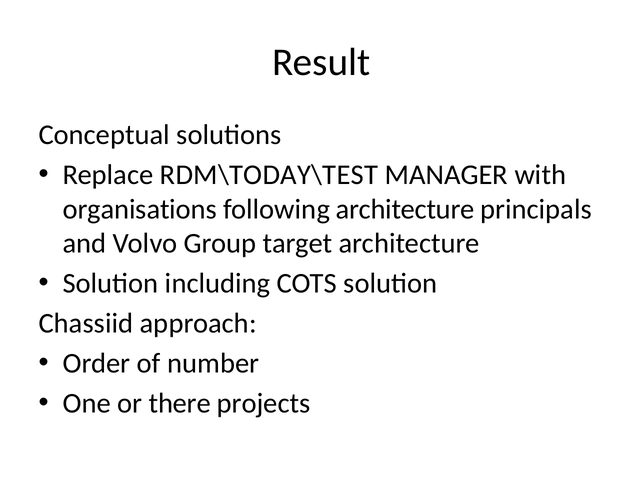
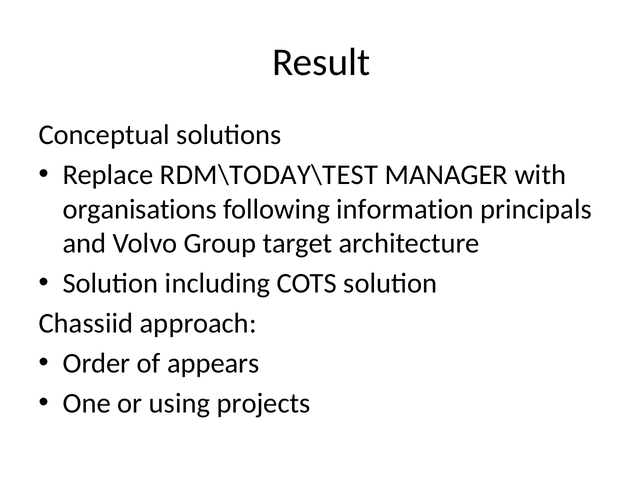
following architecture: architecture -> information
number: number -> appears
there: there -> using
